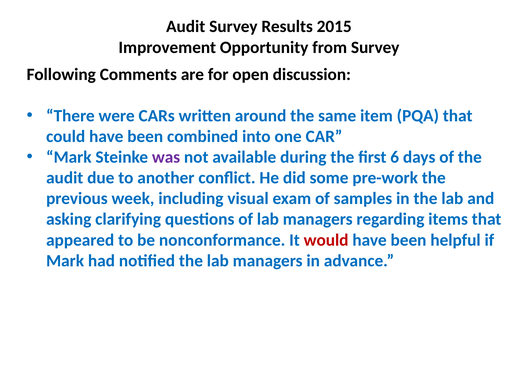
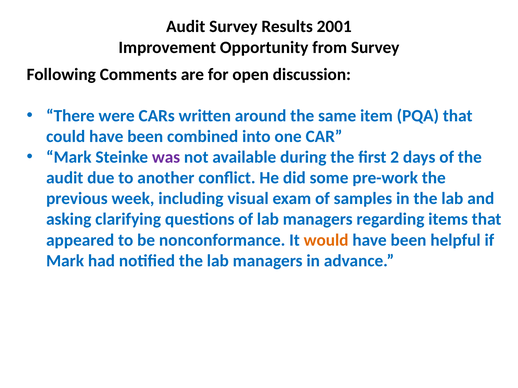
2015: 2015 -> 2001
6: 6 -> 2
would colour: red -> orange
